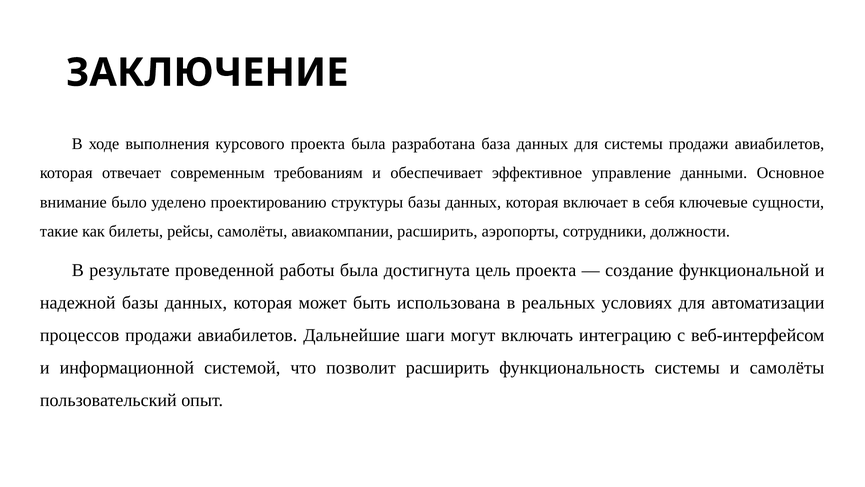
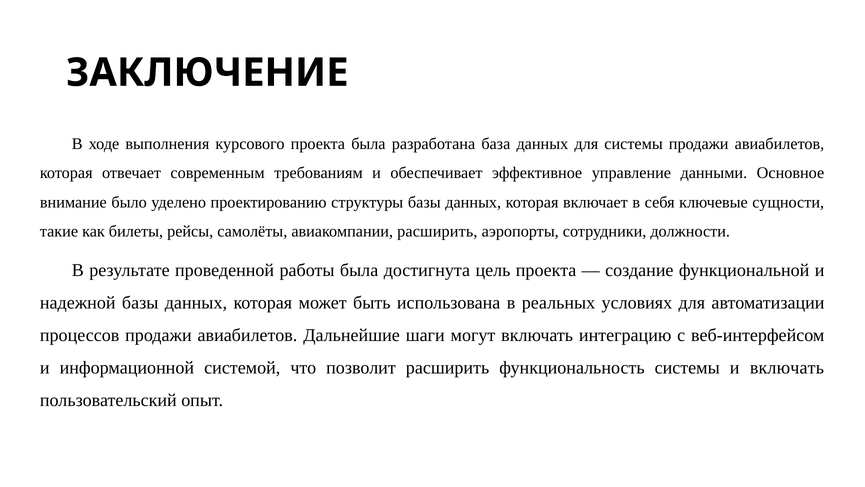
и самолёты: самолёты -> включать
